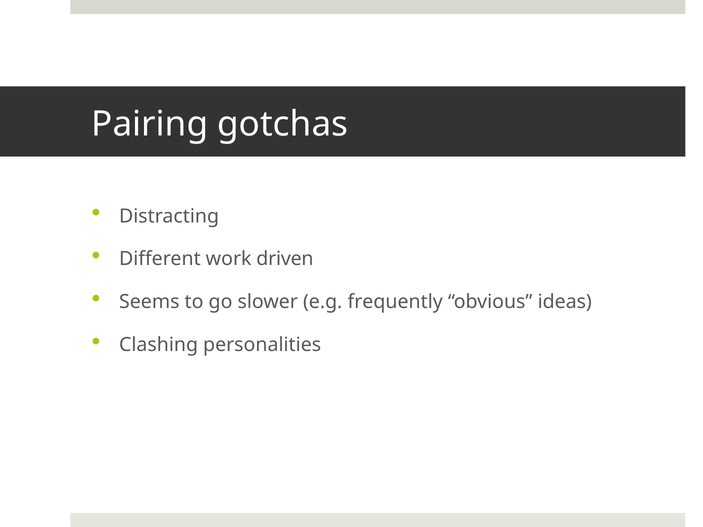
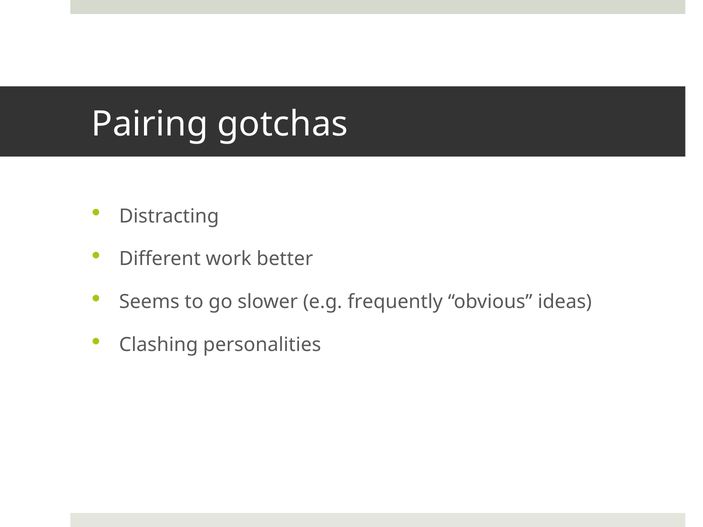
driven: driven -> better
